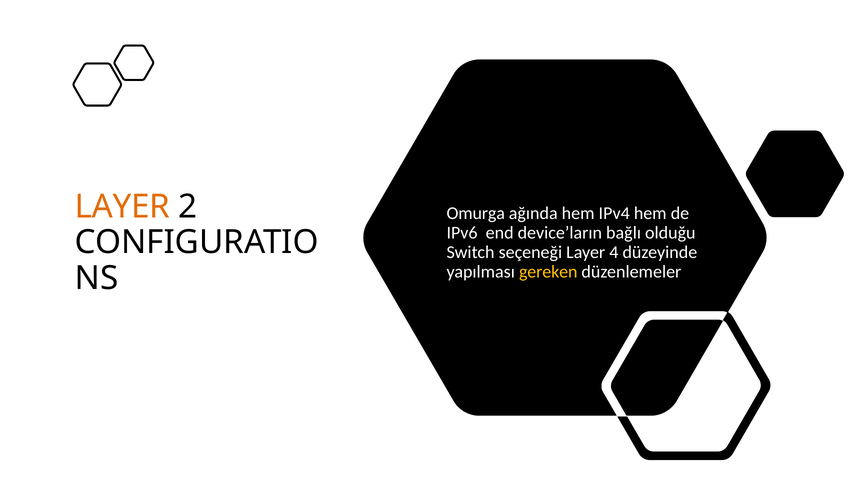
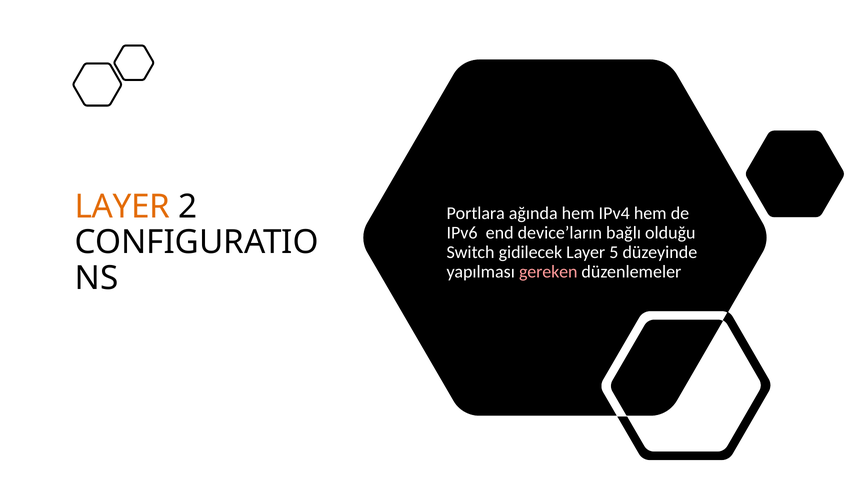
Omurga: Omurga -> Portlara
seçeneği: seçeneği -> gidilecek
4: 4 -> 5
gereken colour: yellow -> pink
